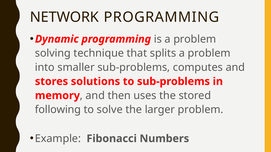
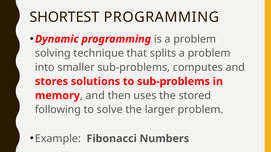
NETWORK: NETWORK -> SHORTEST
